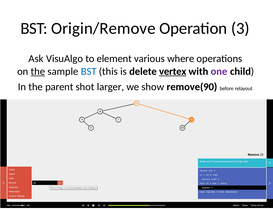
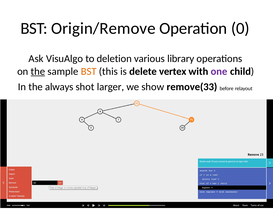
3: 3 -> 0
element: element -> deletion
where: where -> library
BST at (89, 71) colour: blue -> orange
vertex underline: present -> none
parent: parent -> always
remove(90: remove(90 -> remove(33
